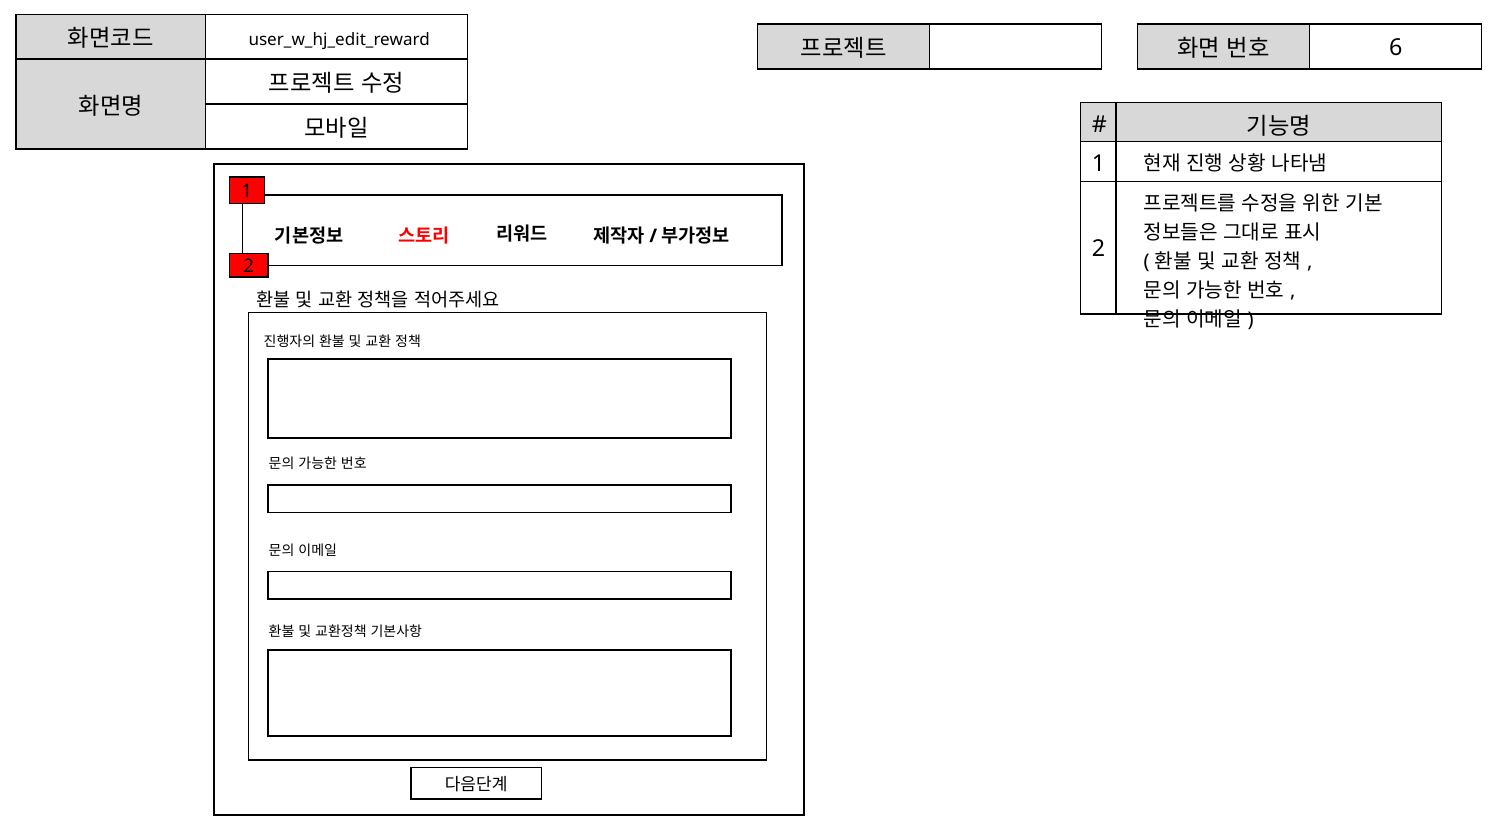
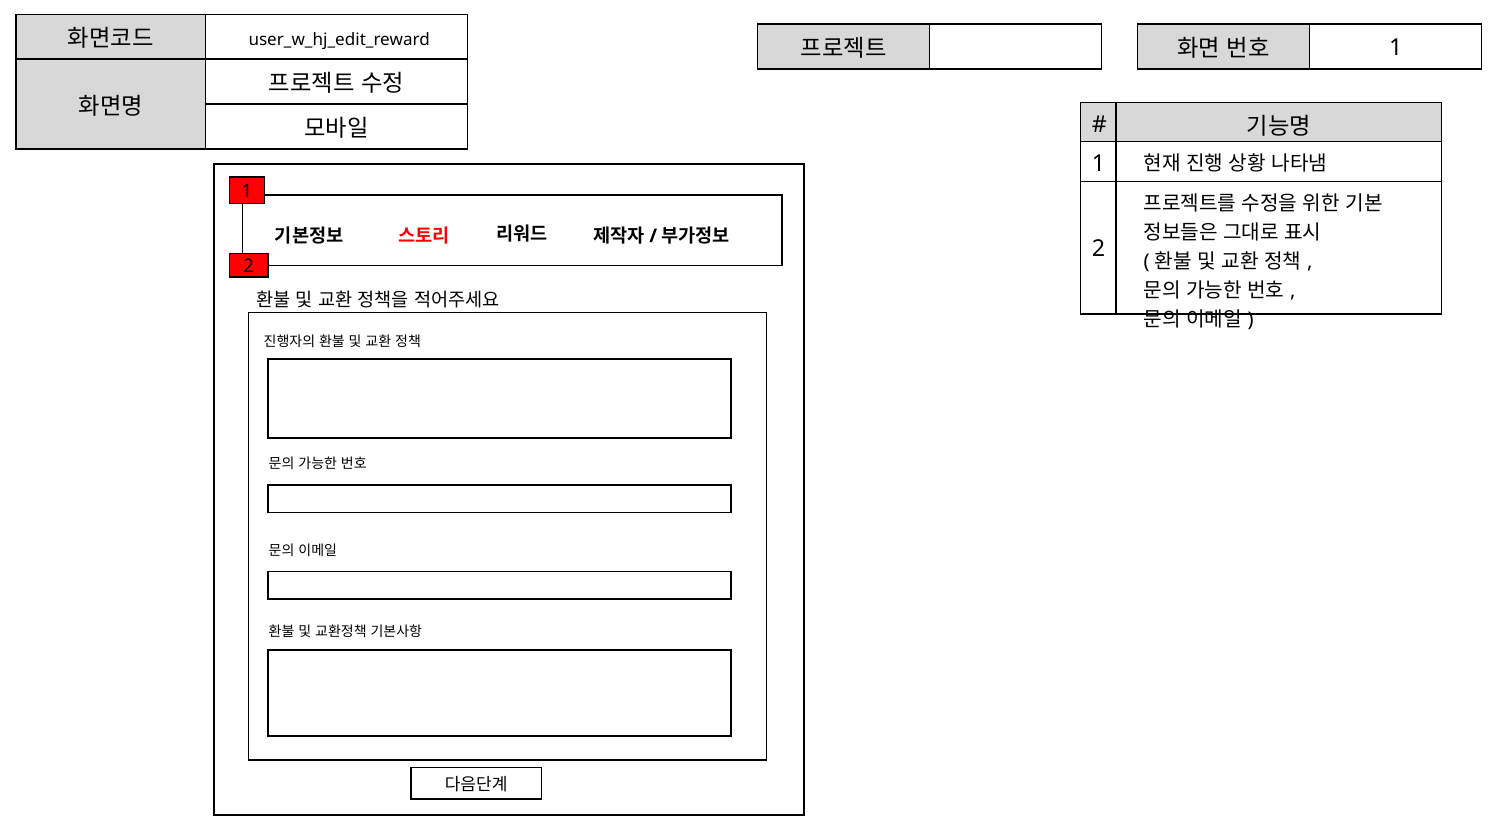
6 at (1396, 48): 6 -> 1
